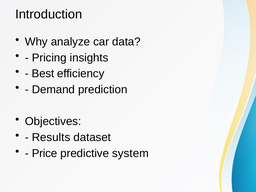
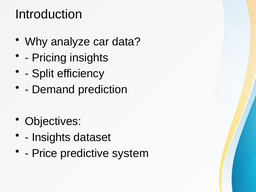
Best: Best -> Split
Results at (51, 137): Results -> Insights
